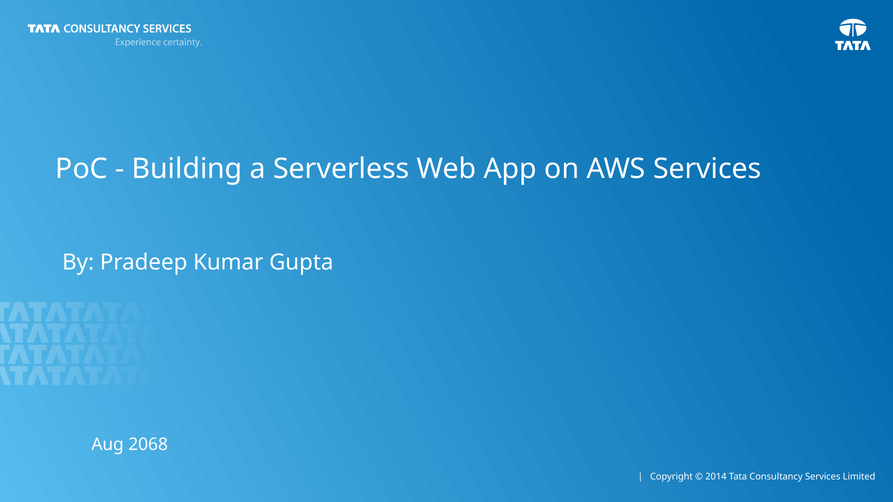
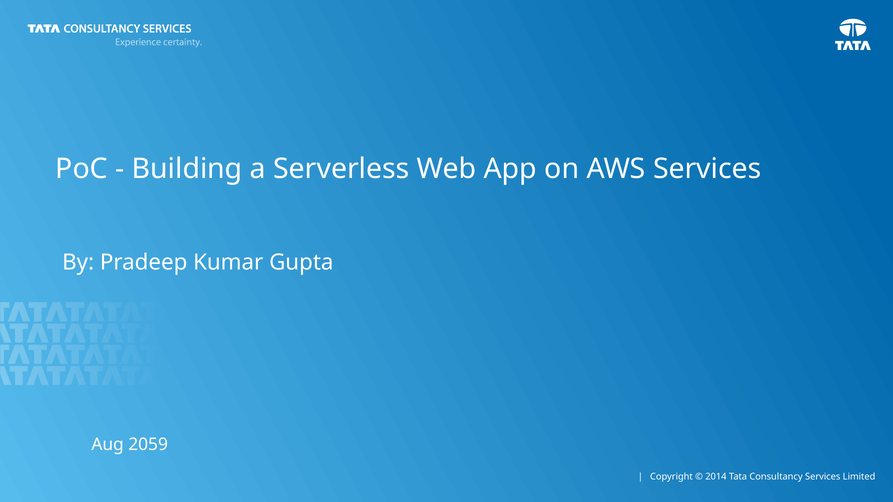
2068: 2068 -> 2059
